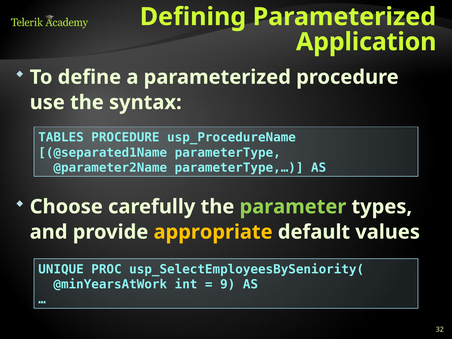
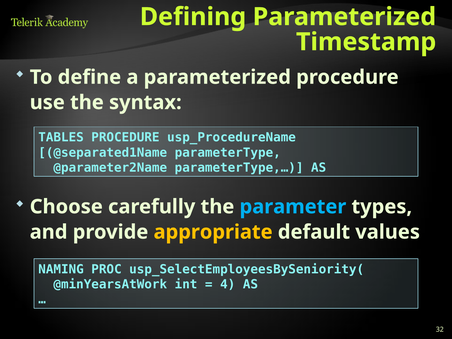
Application: Application -> Timestamp
parameter colour: light green -> light blue
UNIQUE: UNIQUE -> NAMING
9: 9 -> 4
